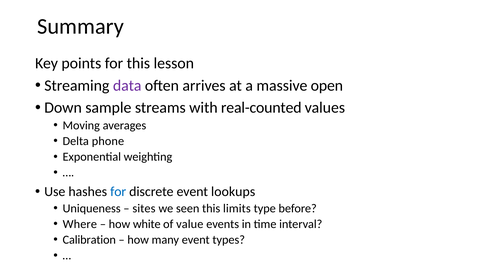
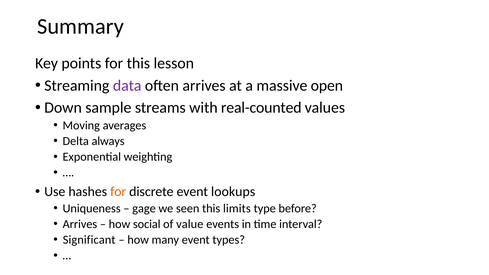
phone: phone -> always
for at (118, 192) colour: blue -> orange
sites: sites -> gage
Where at (80, 224): Where -> Arrives
white: white -> social
Calibration: Calibration -> Significant
